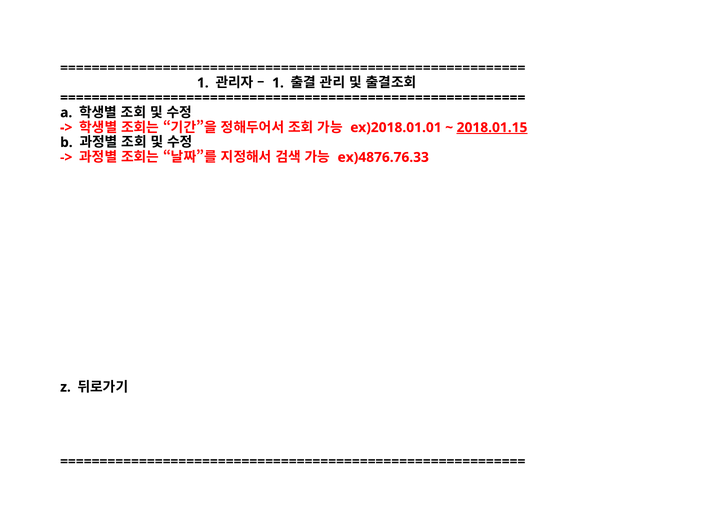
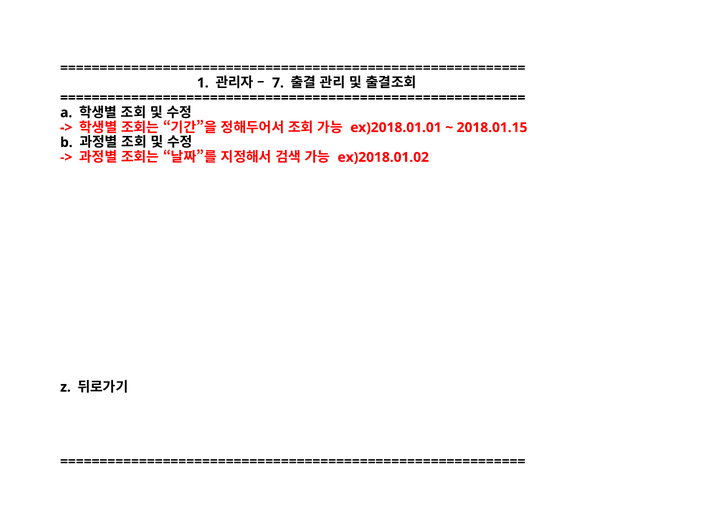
1 at (278, 83): 1 -> 7
2018.01.15 underline: present -> none
ex)4876.76.33: ex)4876.76.33 -> ex)2018.01.02
